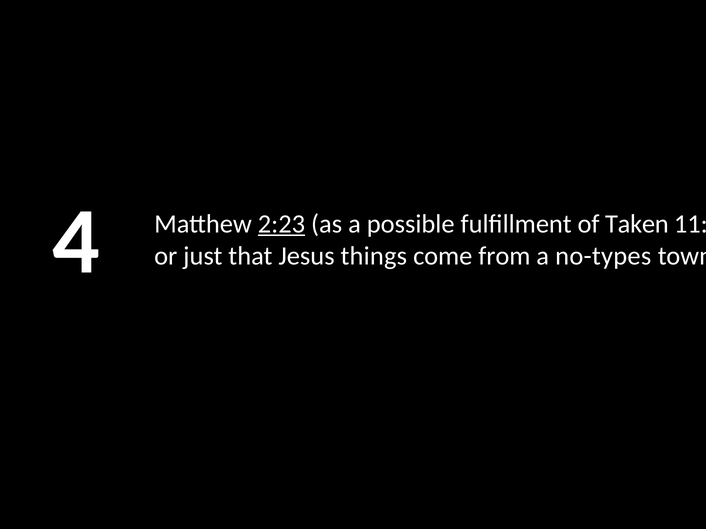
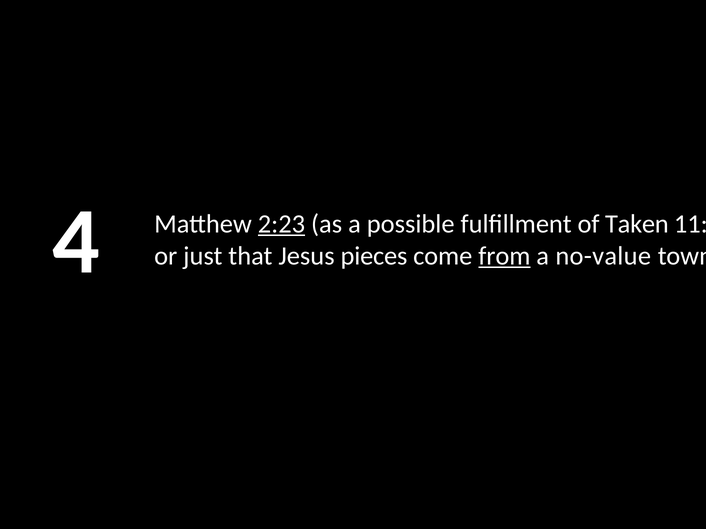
things: things -> pieces
from underline: none -> present
no-types: no-types -> no-value
